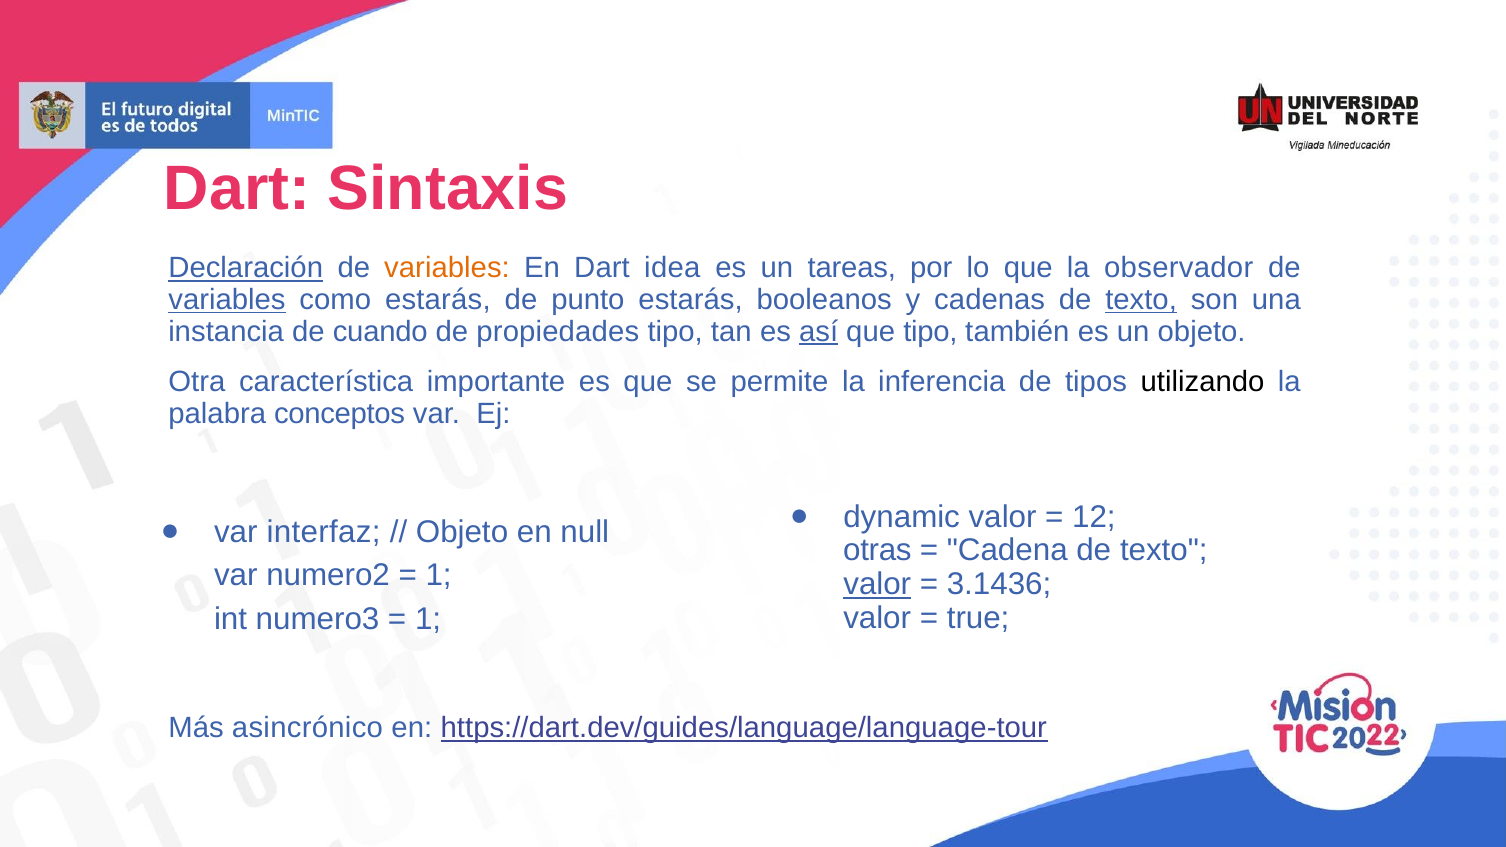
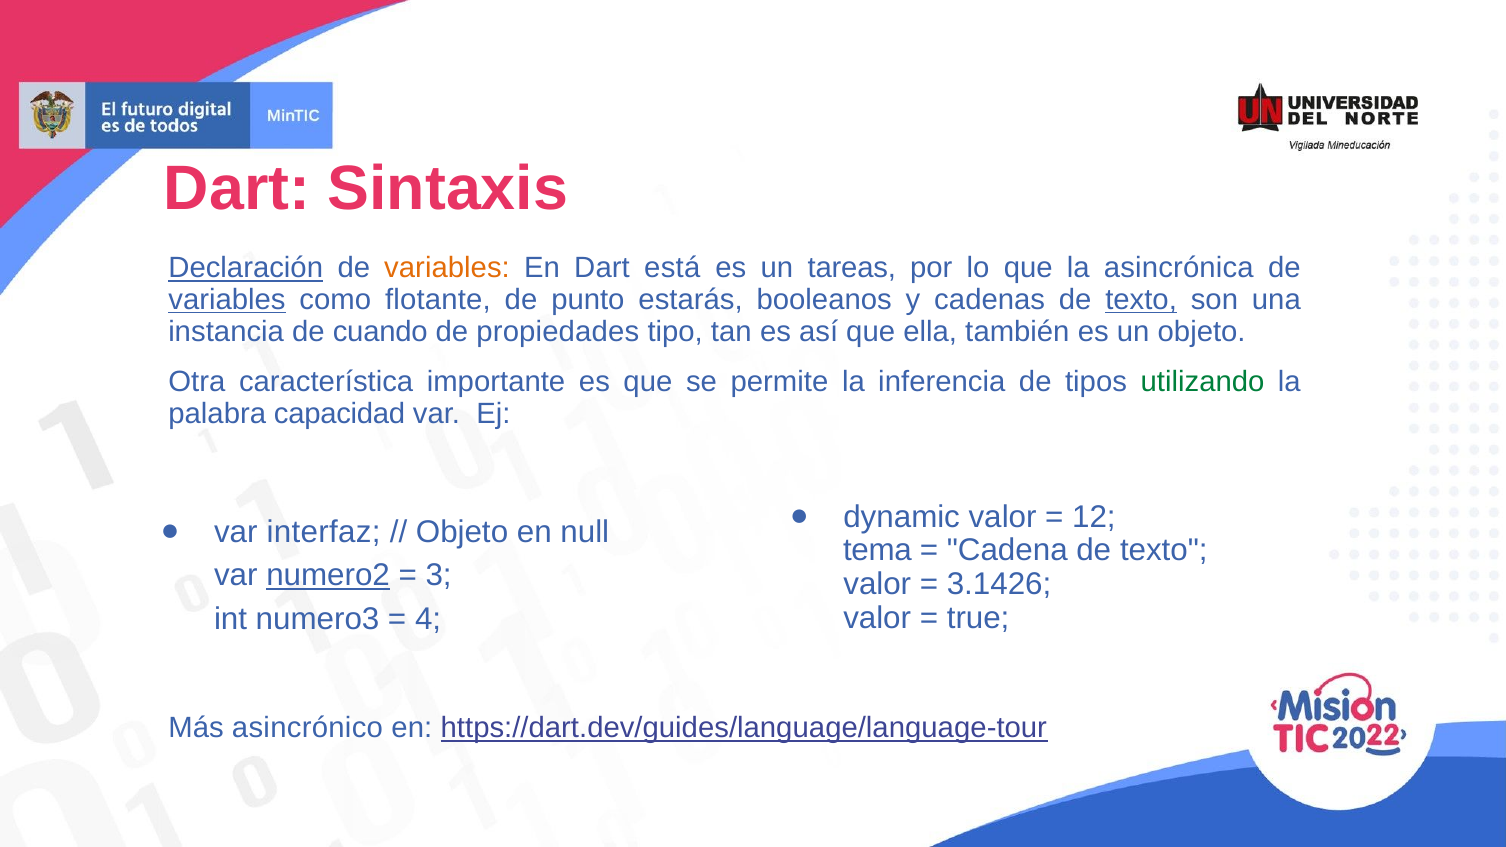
idea: idea -> está
observador: observador -> asincrónica
como estarás: estarás -> flotante
así underline: present -> none
que tipo: tipo -> ella
utilizando colour: black -> green
conceptos: conceptos -> capacidad
otras: otras -> tema
numero2 underline: none -> present
1 at (439, 576): 1 -> 3
valor at (877, 585) underline: present -> none
3.1436: 3.1436 -> 3.1426
1 at (428, 619): 1 -> 4
